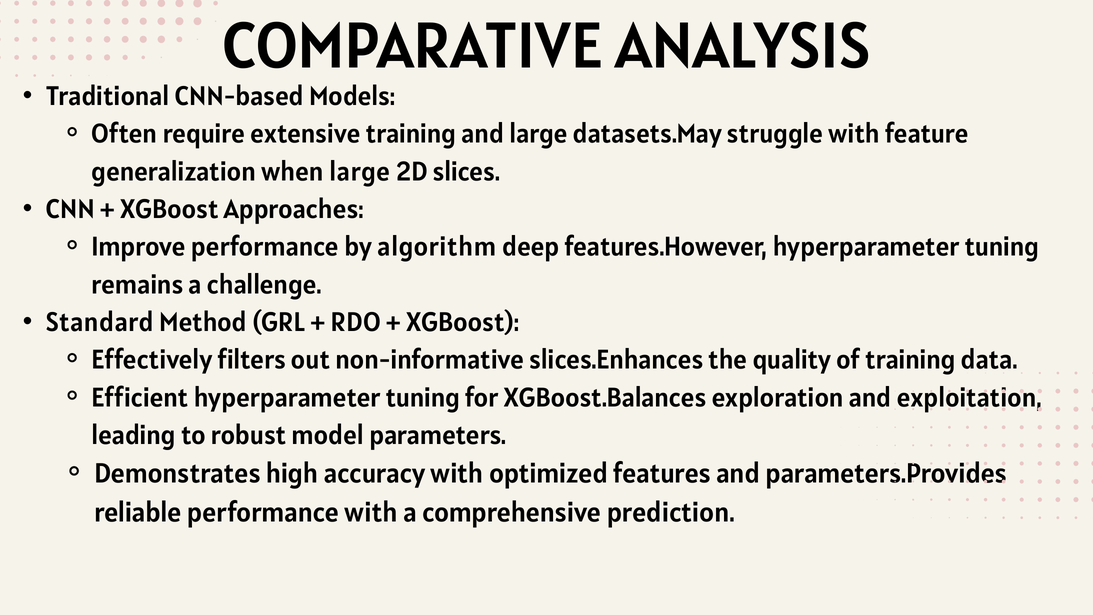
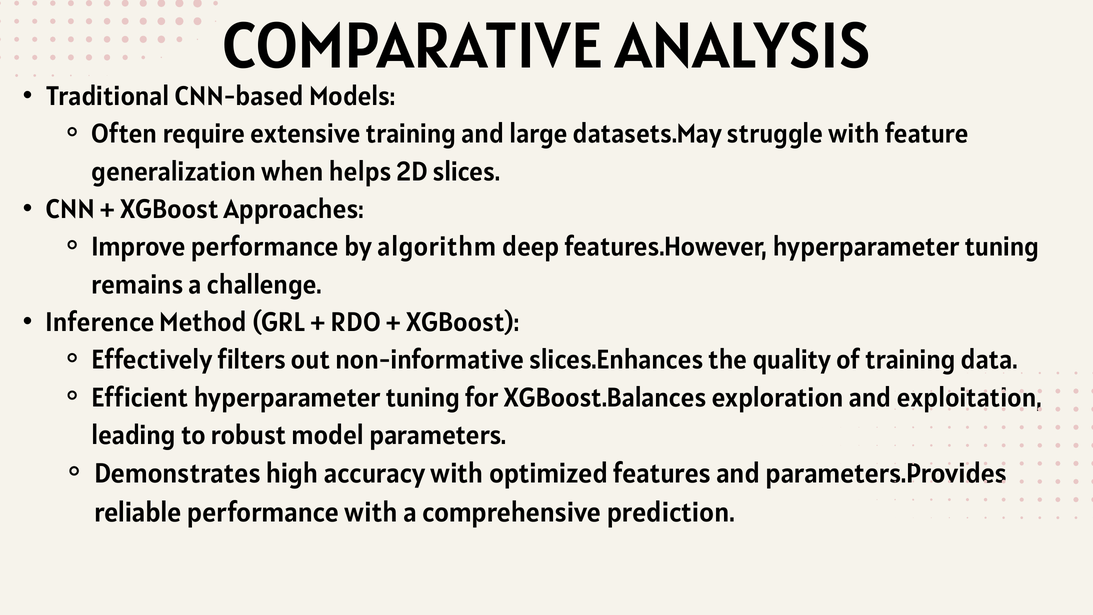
when large: large -> helps
Standard: Standard -> Inference
